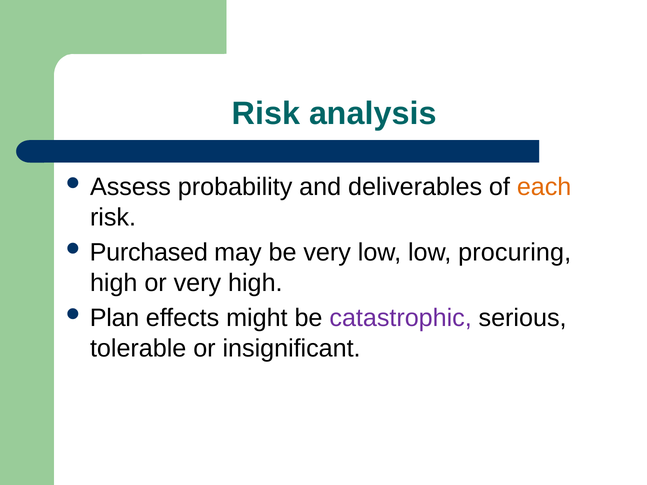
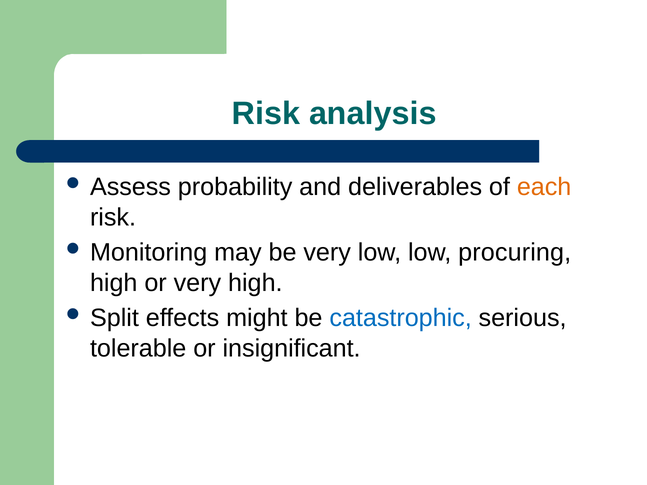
Purchased: Purchased -> Monitoring
Plan: Plan -> Split
catastrophic colour: purple -> blue
